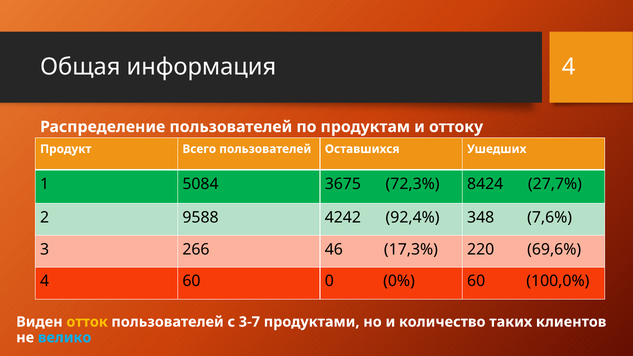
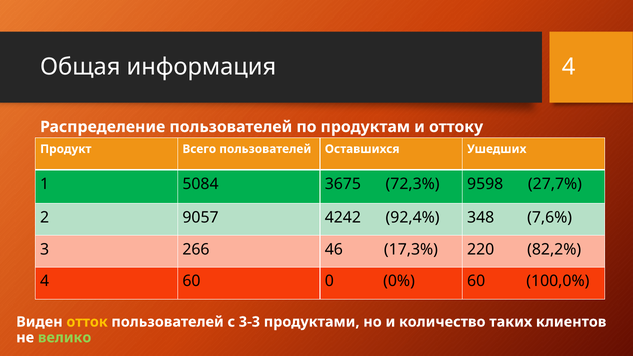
8424: 8424 -> 9598
9588: 9588 -> 9057
69,6%: 69,6% -> 82,2%
3-7: 3-7 -> 3-3
велико colour: light blue -> light green
